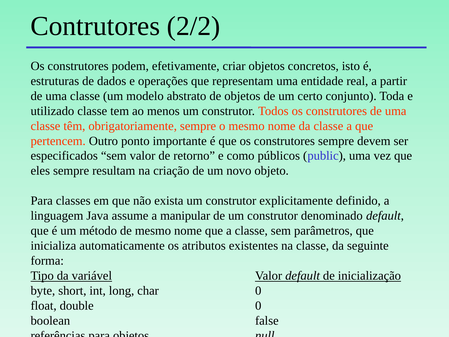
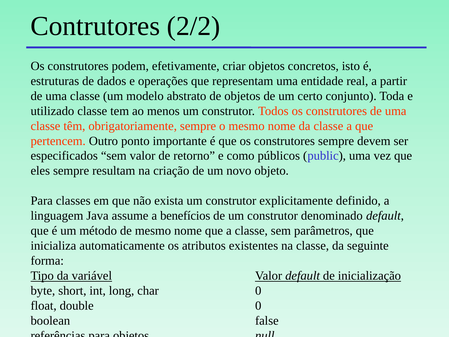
manipular: manipular -> benefícios
